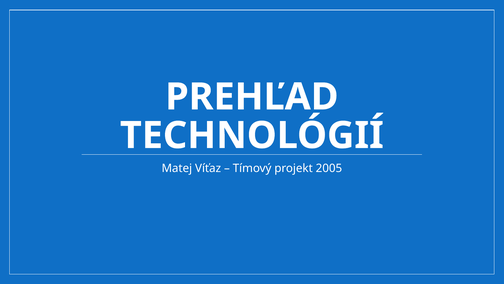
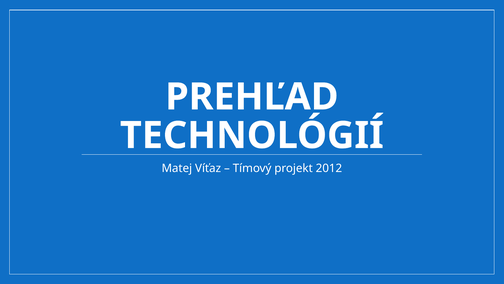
2005: 2005 -> 2012
